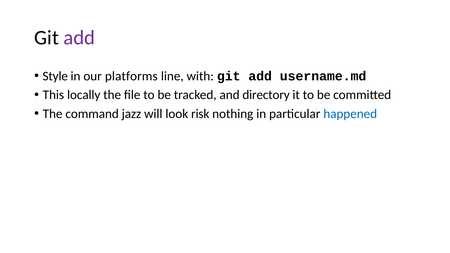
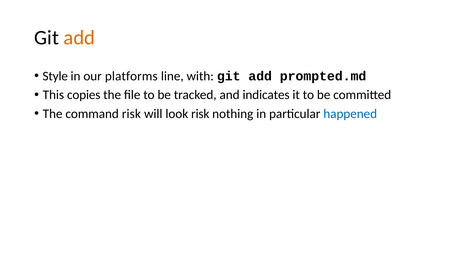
add at (79, 38) colour: purple -> orange
username.md: username.md -> prompted.md
locally: locally -> copies
directory: directory -> indicates
command jazz: jazz -> risk
